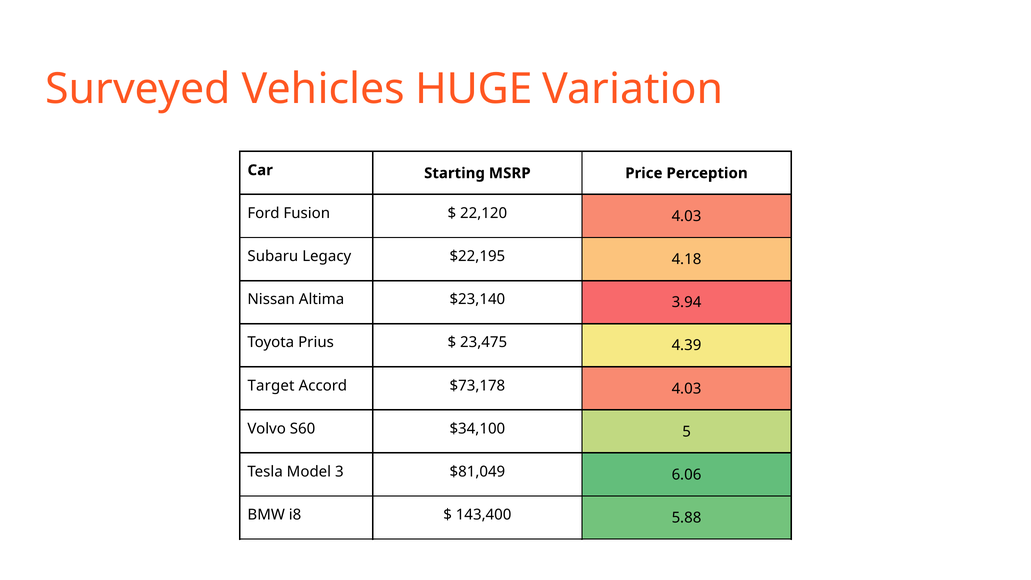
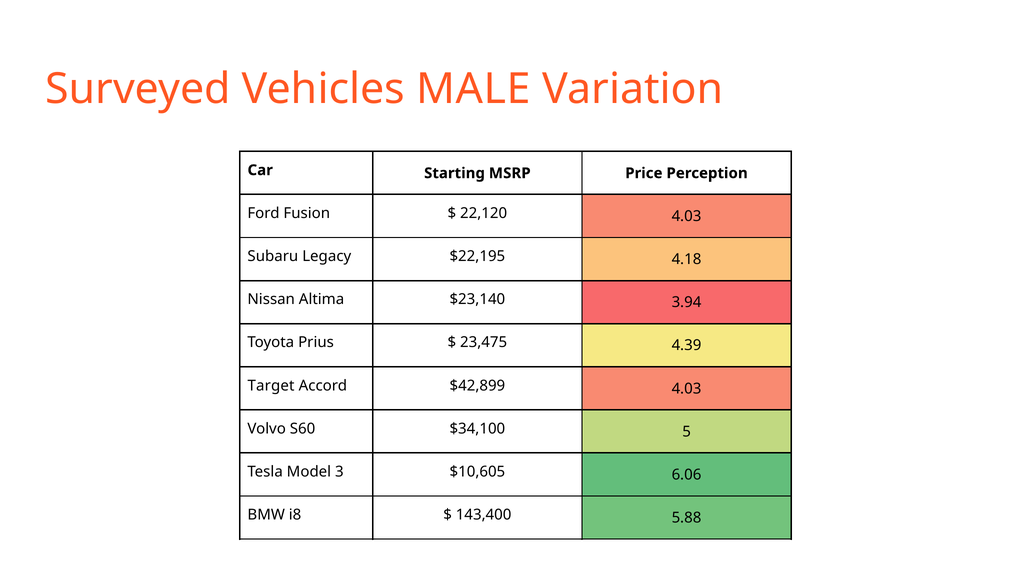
HUGE: HUGE -> MALE
$73,178: $73,178 -> $42,899
$81,049: $81,049 -> $10,605
